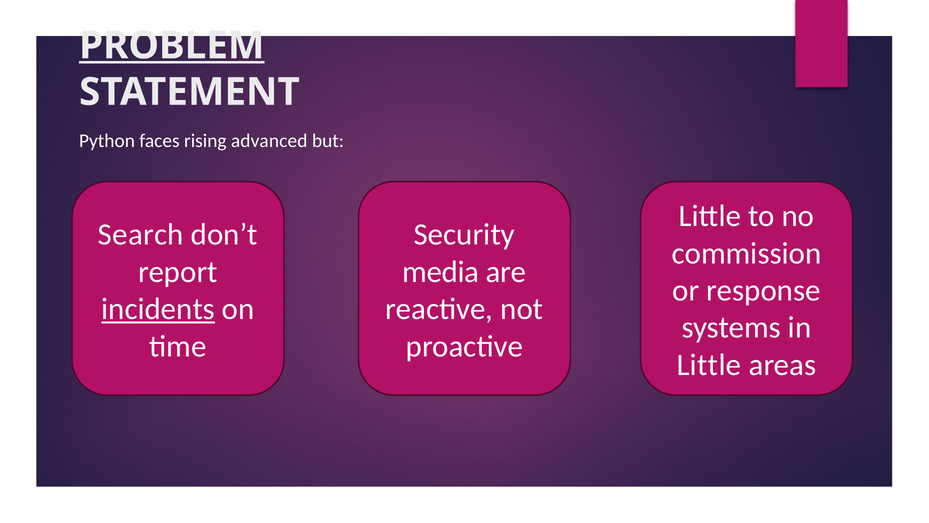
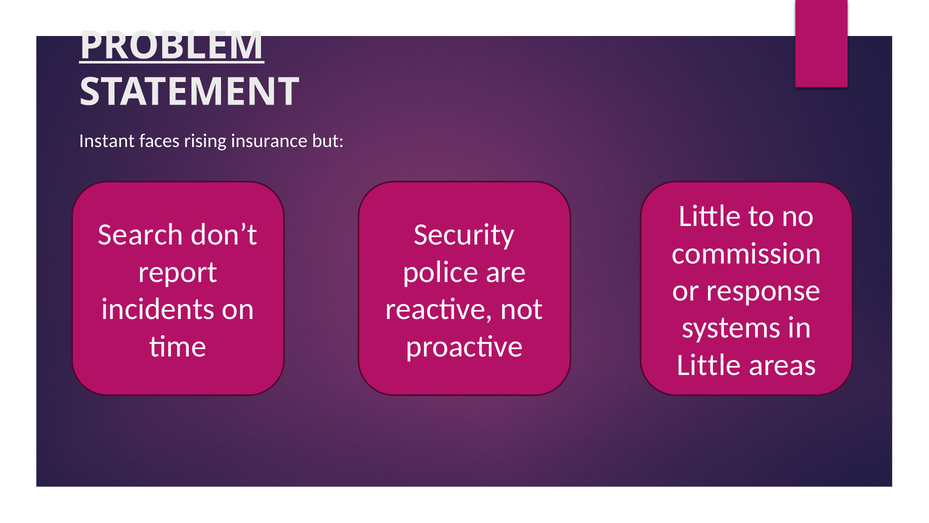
Python: Python -> Instant
advanced: advanced -> insurance
media: media -> police
incidents underline: present -> none
